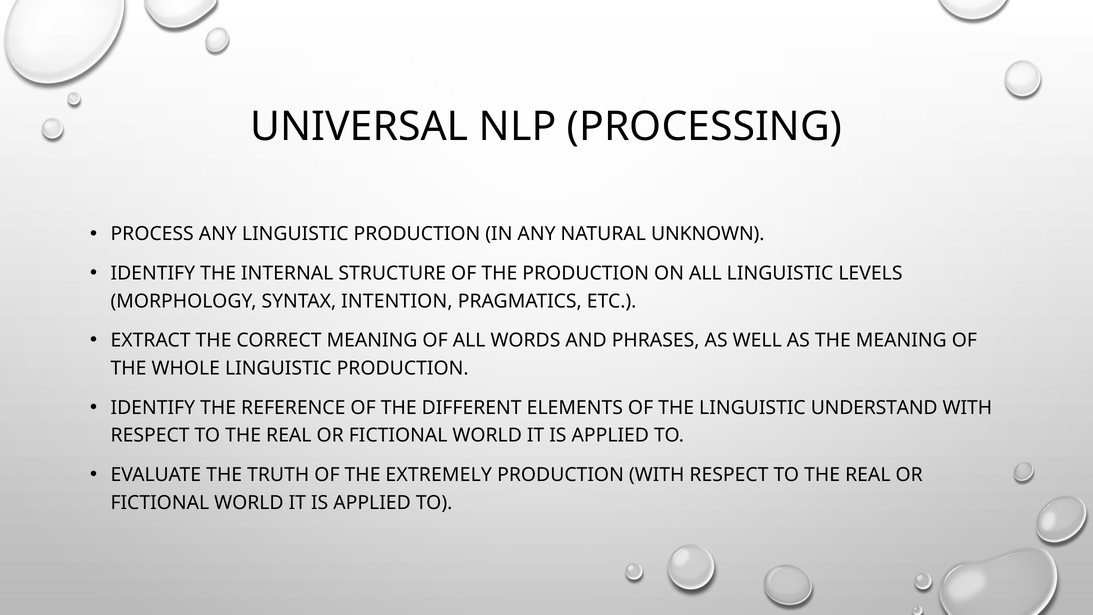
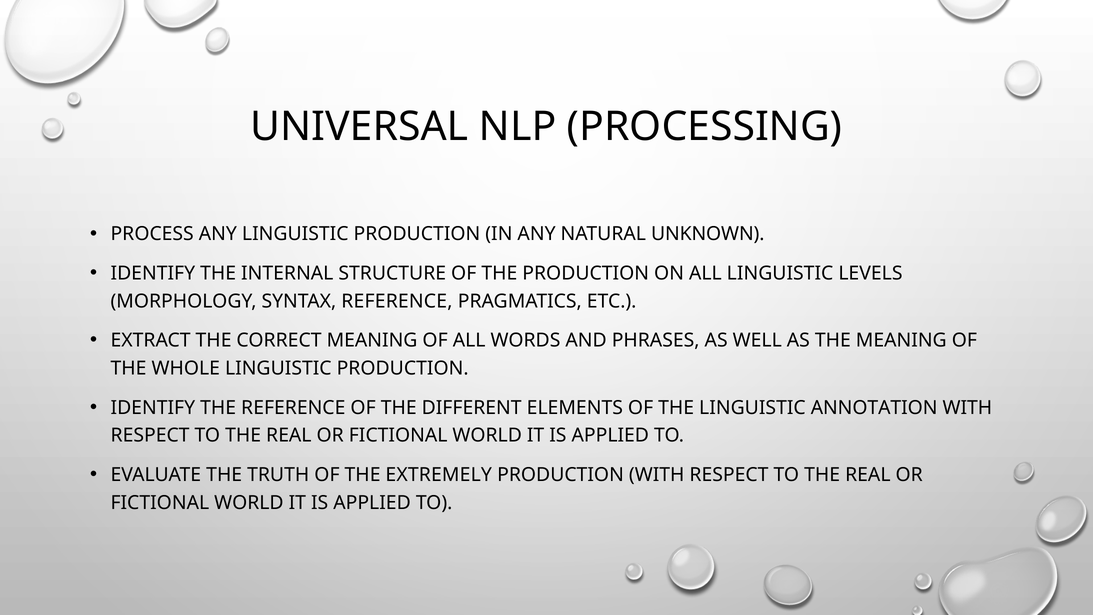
SYNTAX INTENTION: INTENTION -> REFERENCE
UNDERSTAND: UNDERSTAND -> ANNOTATION
